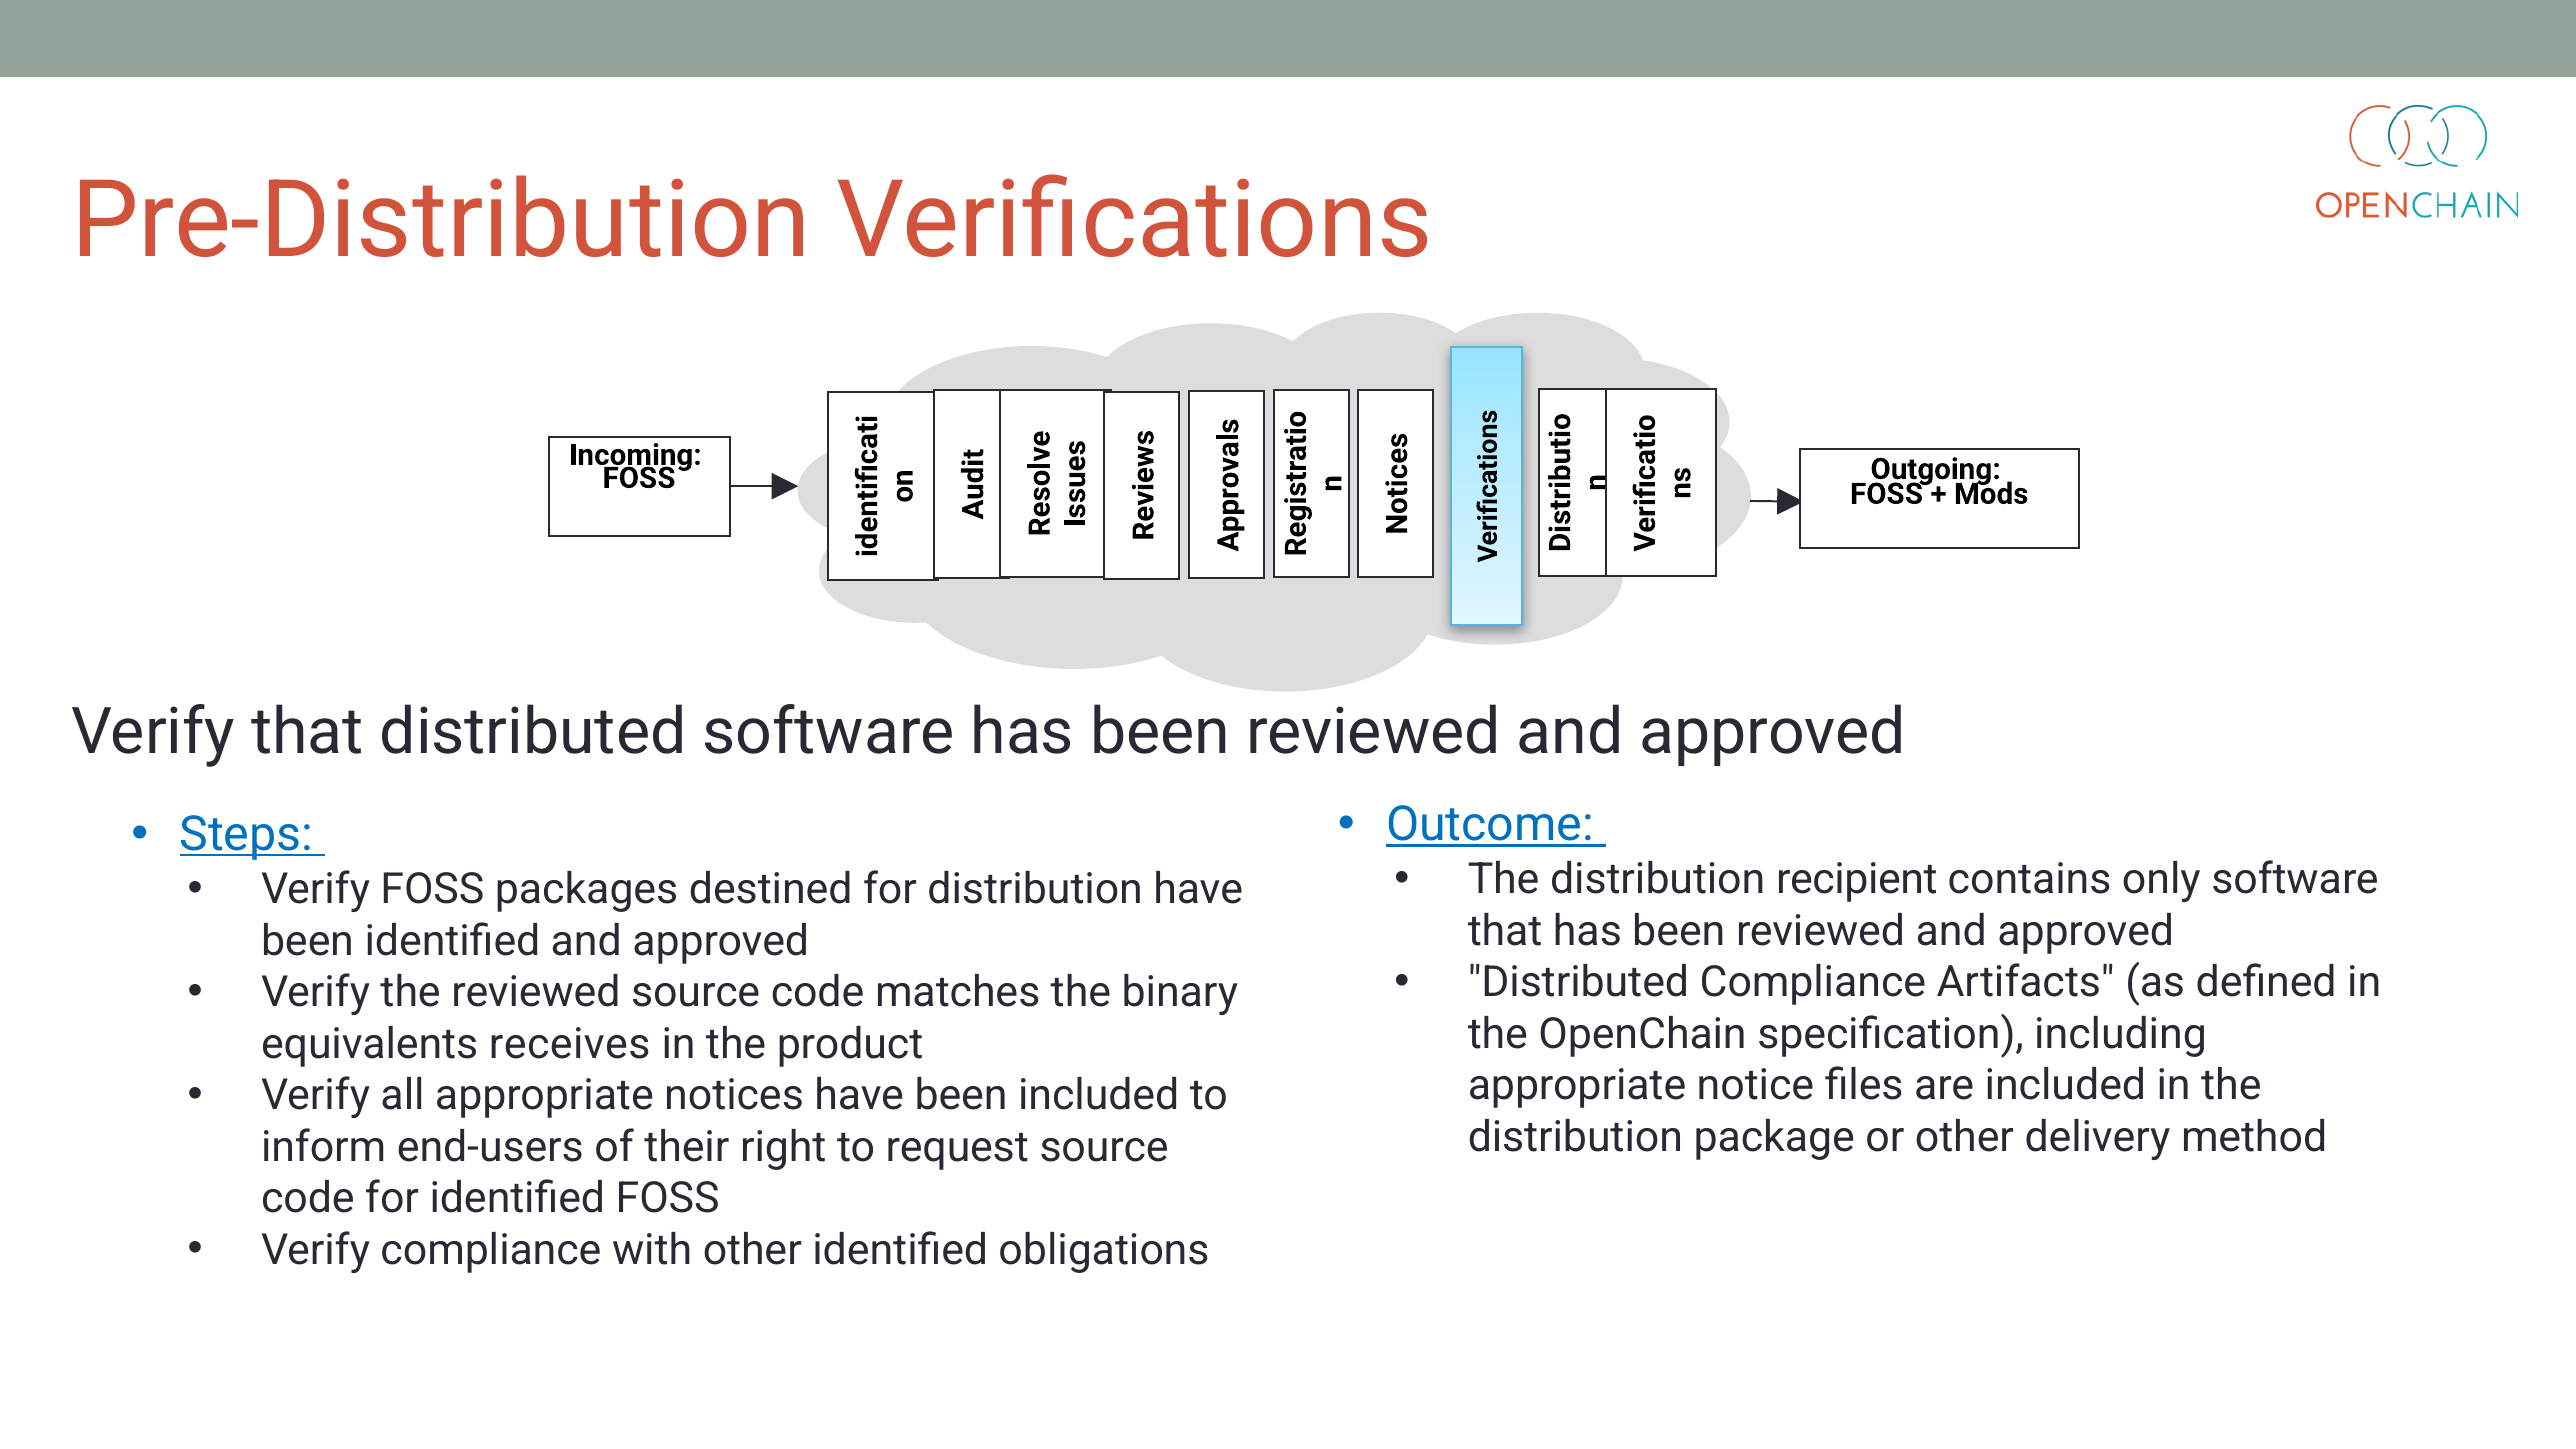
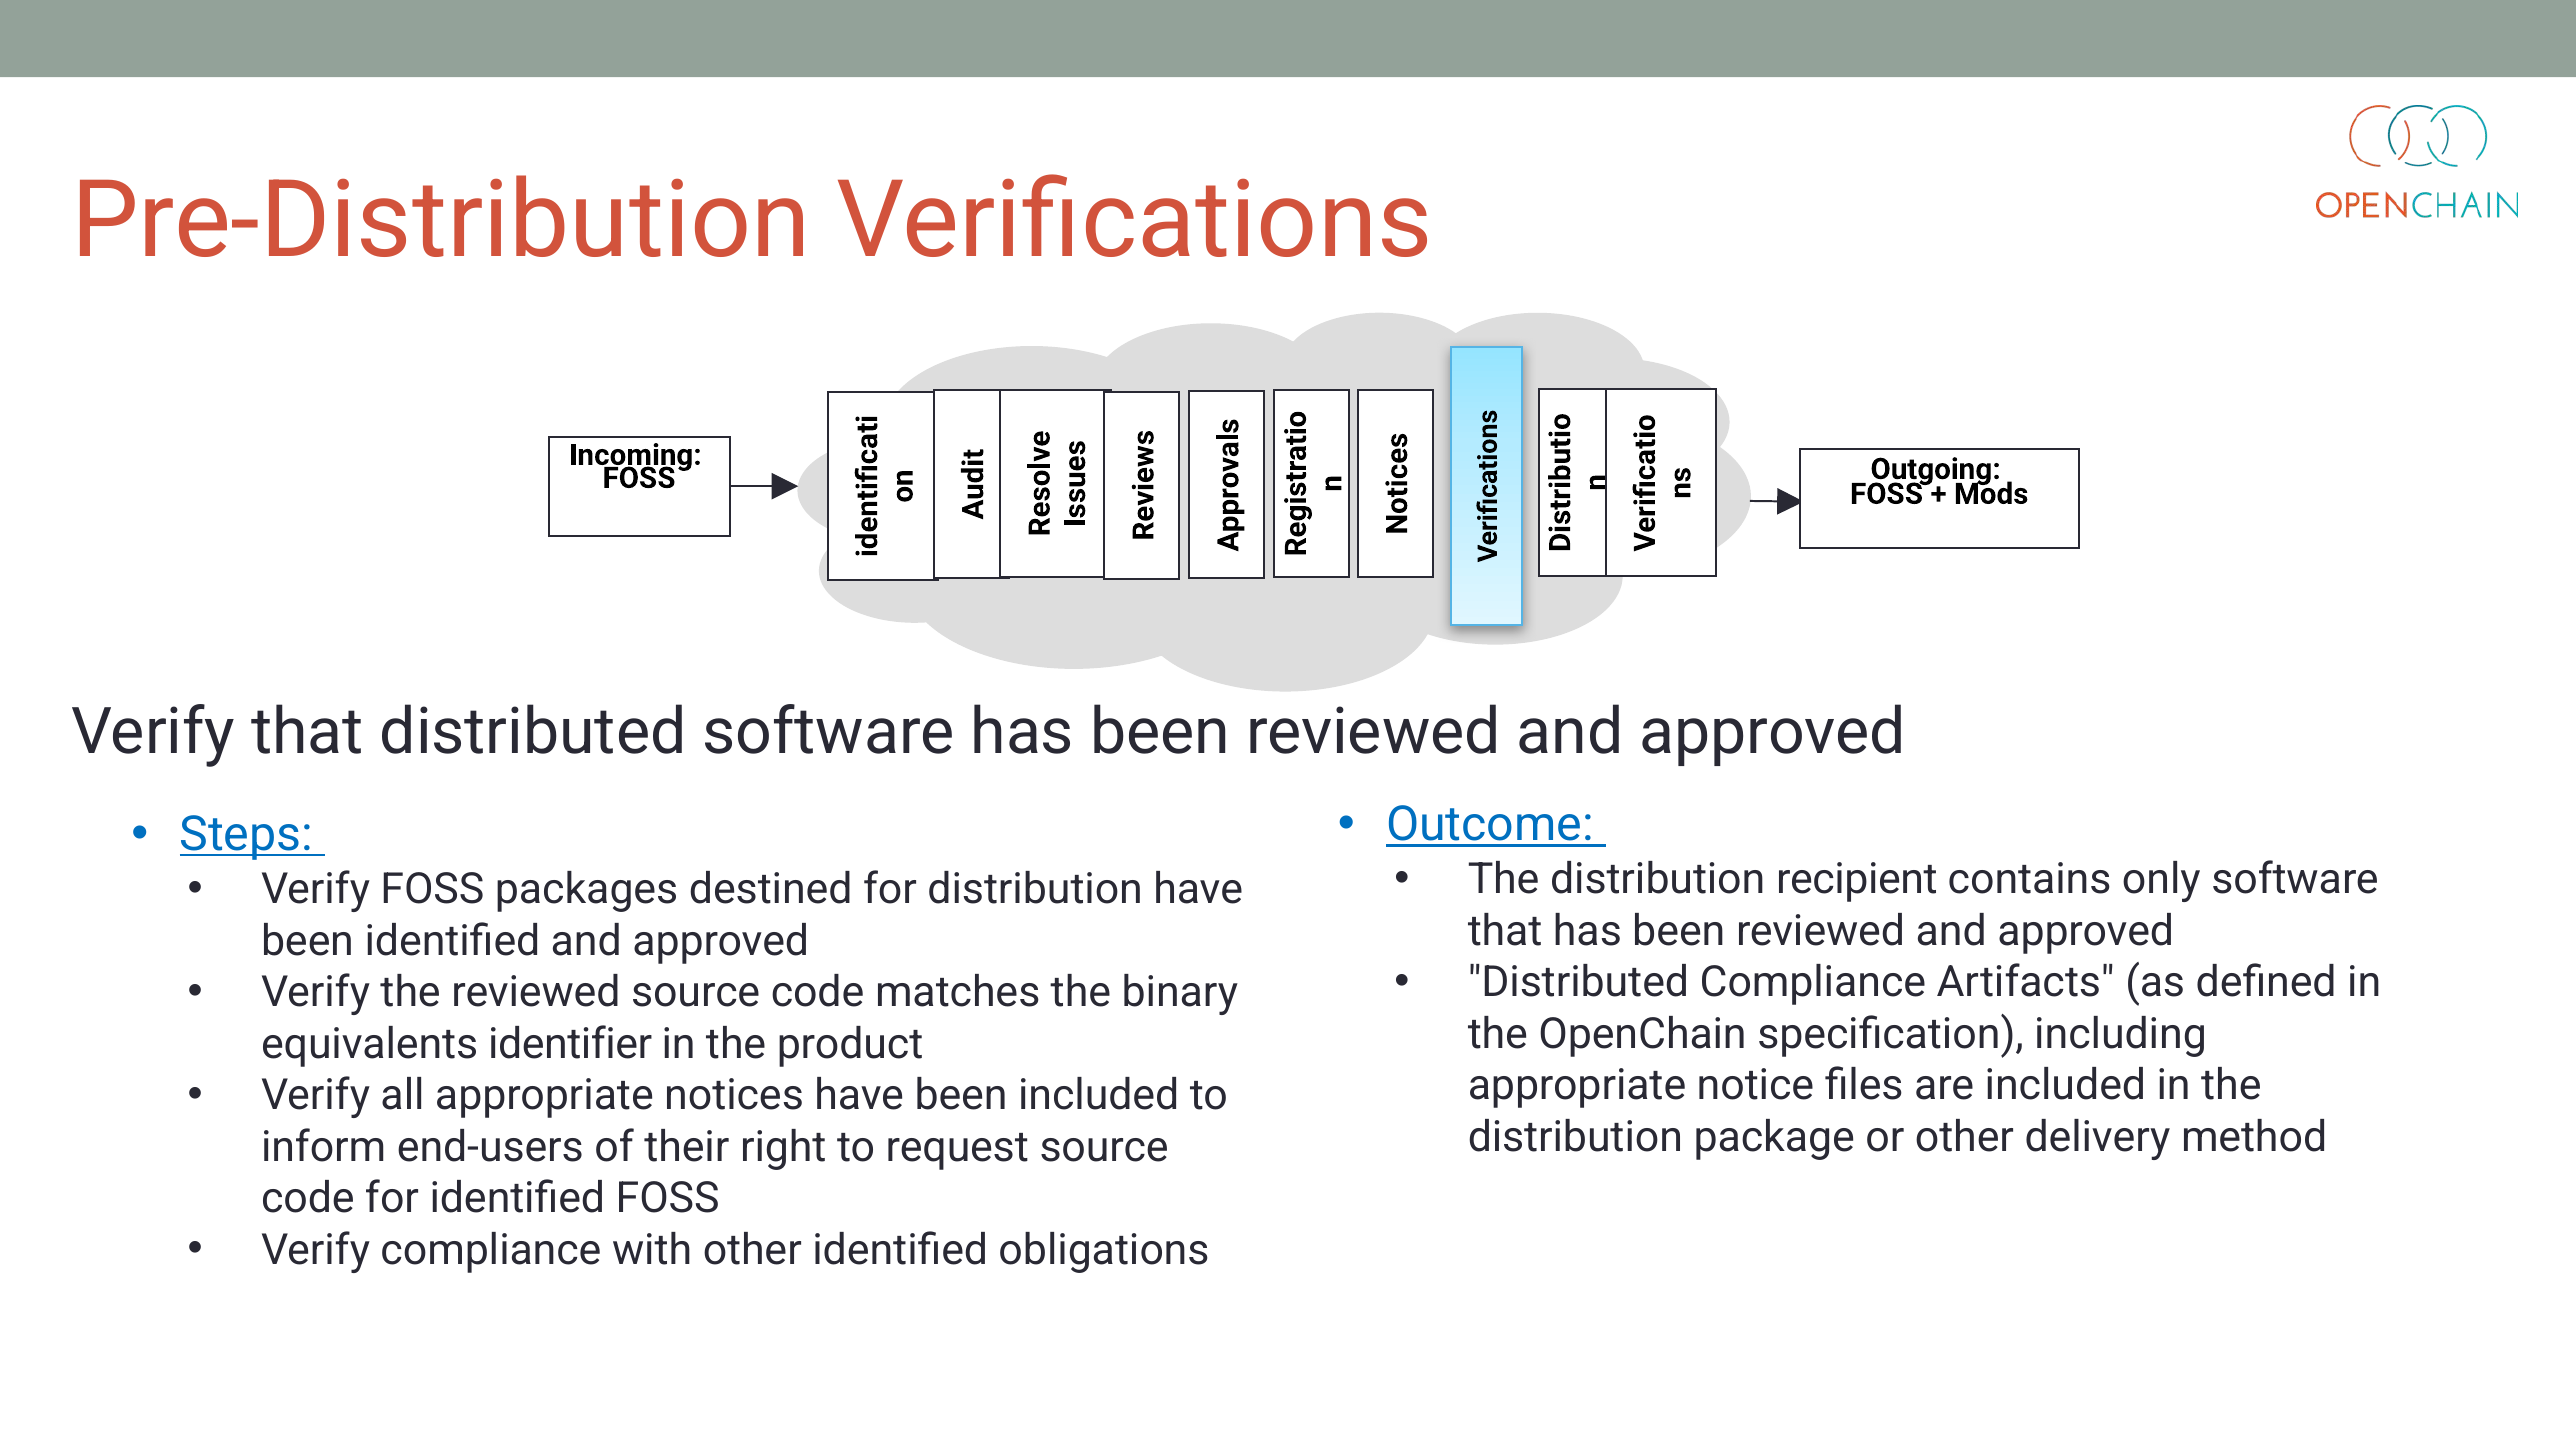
receives: receives -> identifier
